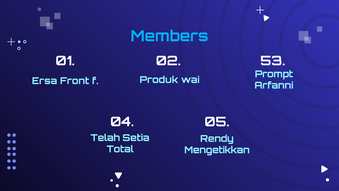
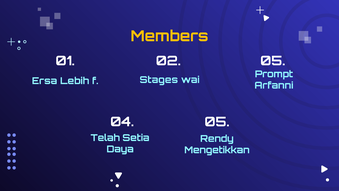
Members colour: light blue -> yellow
02 53: 53 -> 05
Produk: Produk -> Stages
Front: Front -> Lebih
Total: Total -> Daya
